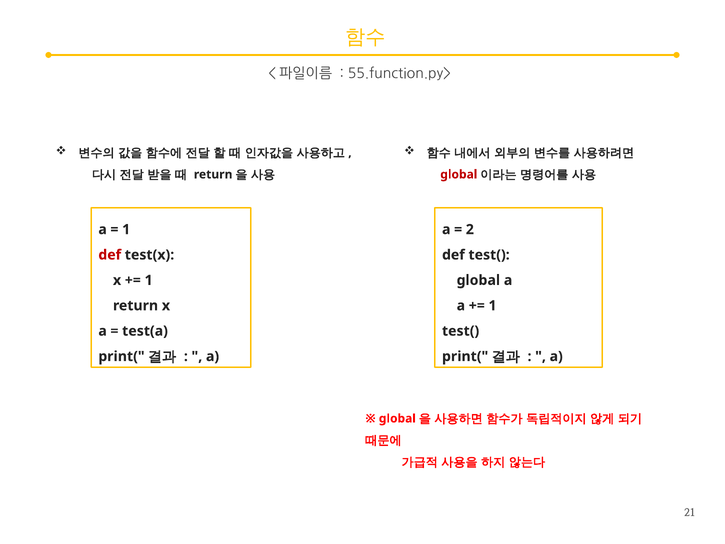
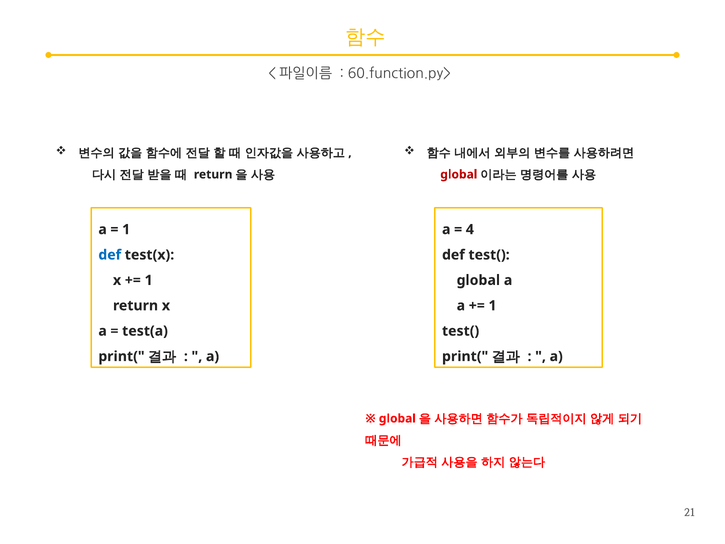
55.function.py>: 55.function.py> -> 60.function.py>
2: 2 -> 4
def at (110, 255) colour: red -> blue
